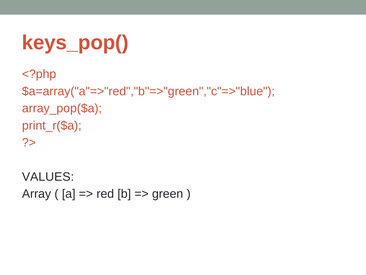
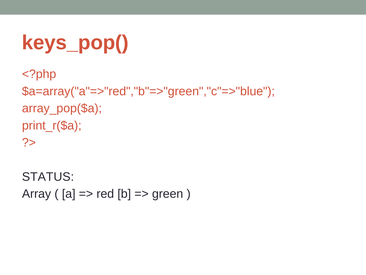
VALUES: VALUES -> STATUS
